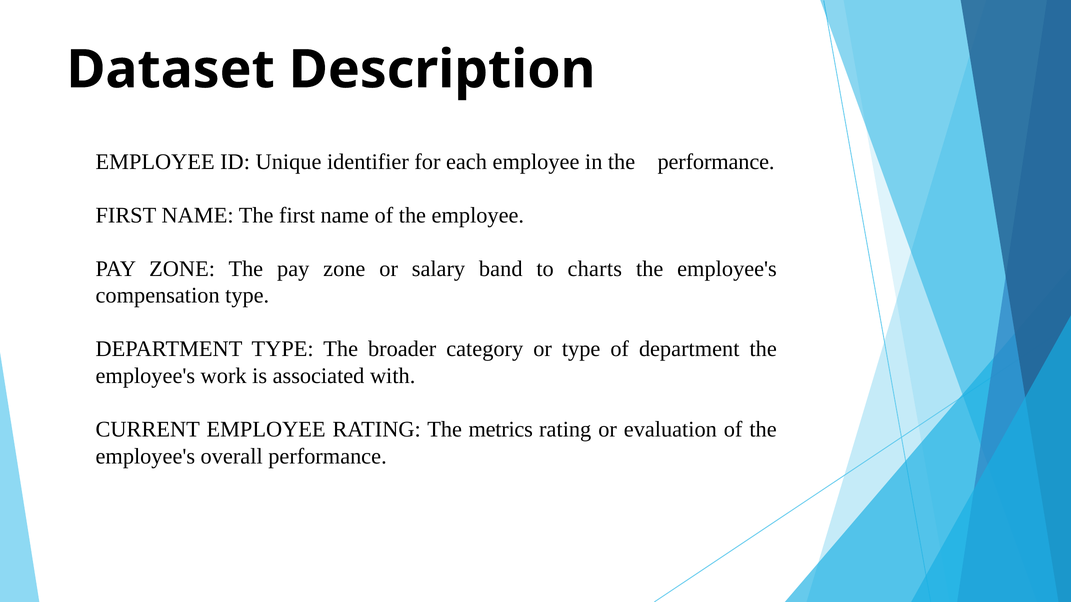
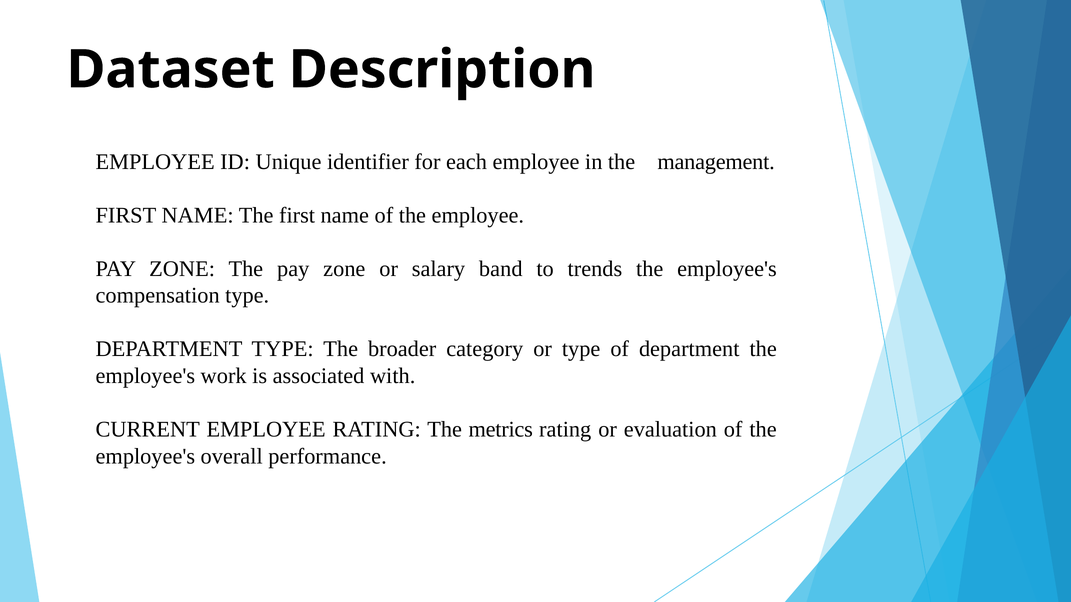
the performance: performance -> management
charts: charts -> trends
